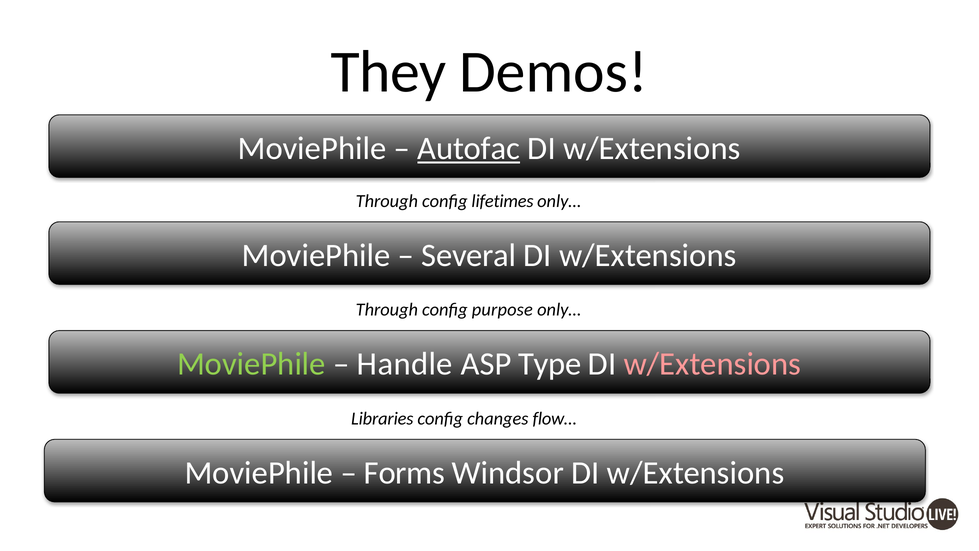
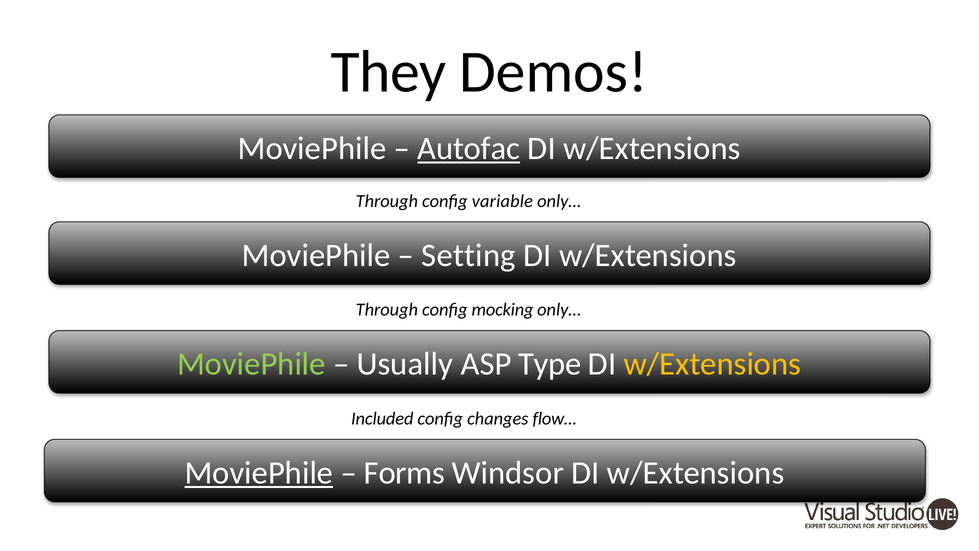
lifetimes: lifetimes -> variable
Several: Several -> Setting
purpose: purpose -> mocking
Handle: Handle -> Usually
w/Extensions at (712, 364) colour: pink -> yellow
Libraries: Libraries -> Included
MoviePhile at (259, 473) underline: none -> present
